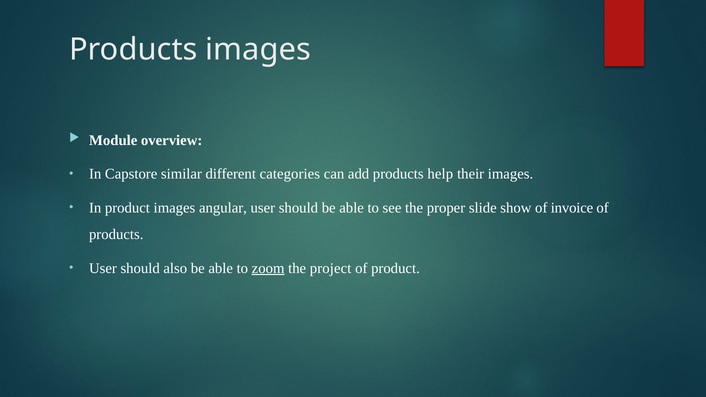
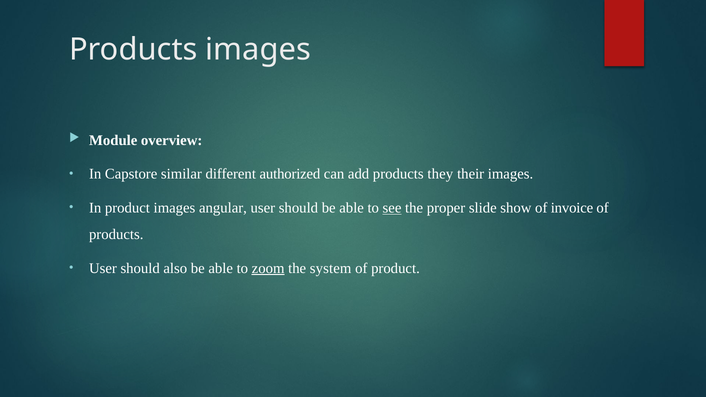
categories: categories -> authorized
help: help -> they
see underline: none -> present
project: project -> system
